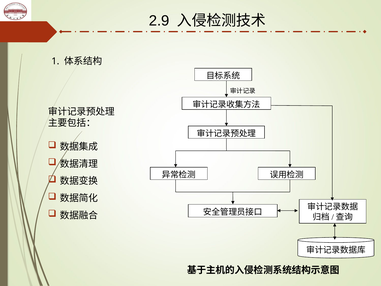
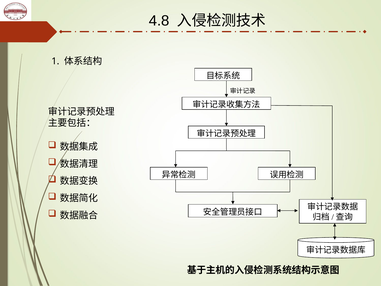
2.9: 2.9 -> 4.8
